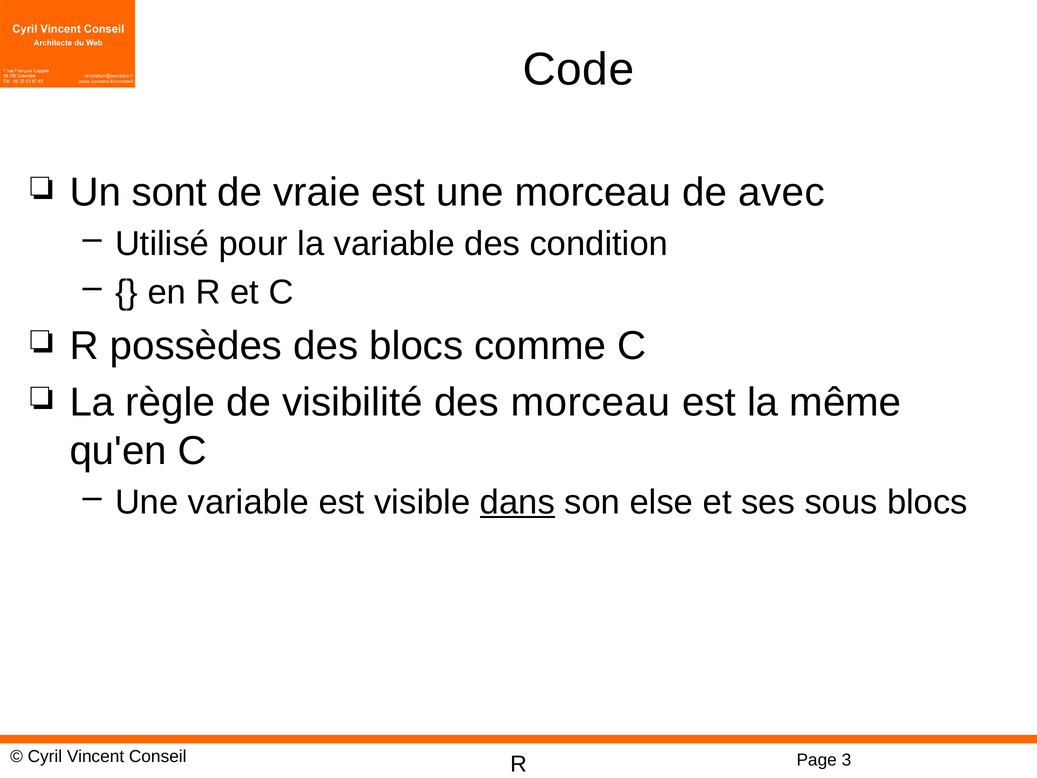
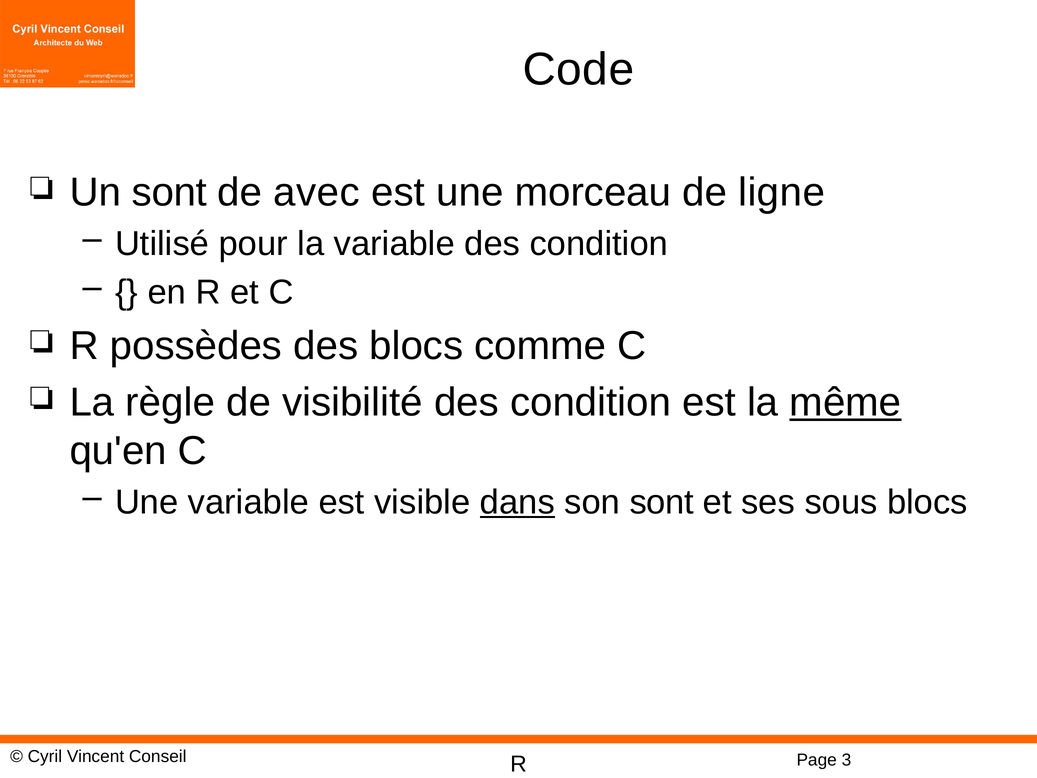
vraie: vraie -> avec
avec: avec -> ligne
visibilité des morceau: morceau -> condition
même underline: none -> present
son else: else -> sont
